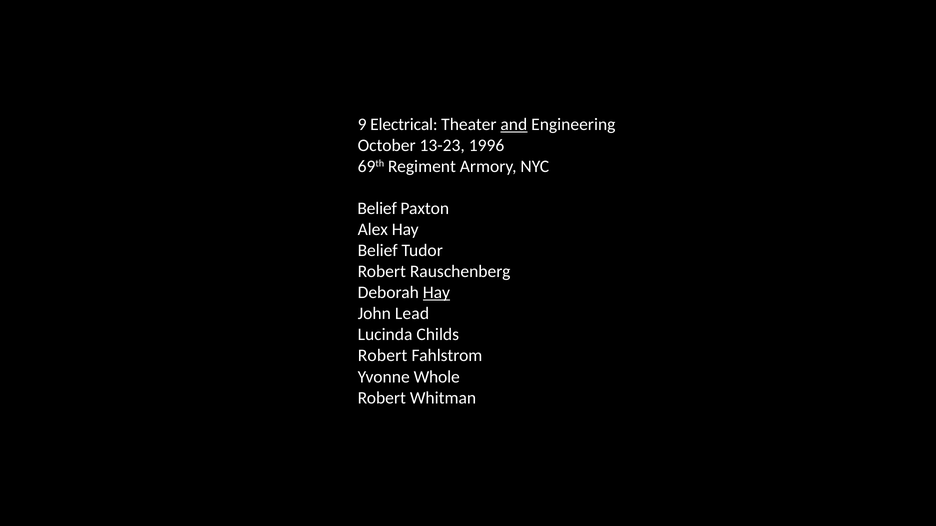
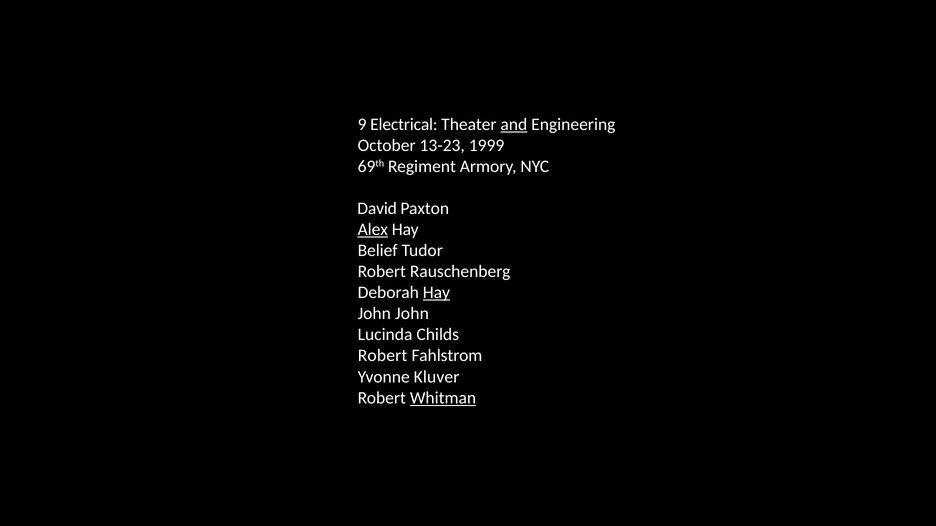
1996: 1996 -> 1999
Belief at (377, 209): Belief -> David
Alex underline: none -> present
John Lead: Lead -> John
Whole: Whole -> Kluver
Whitman underline: none -> present
